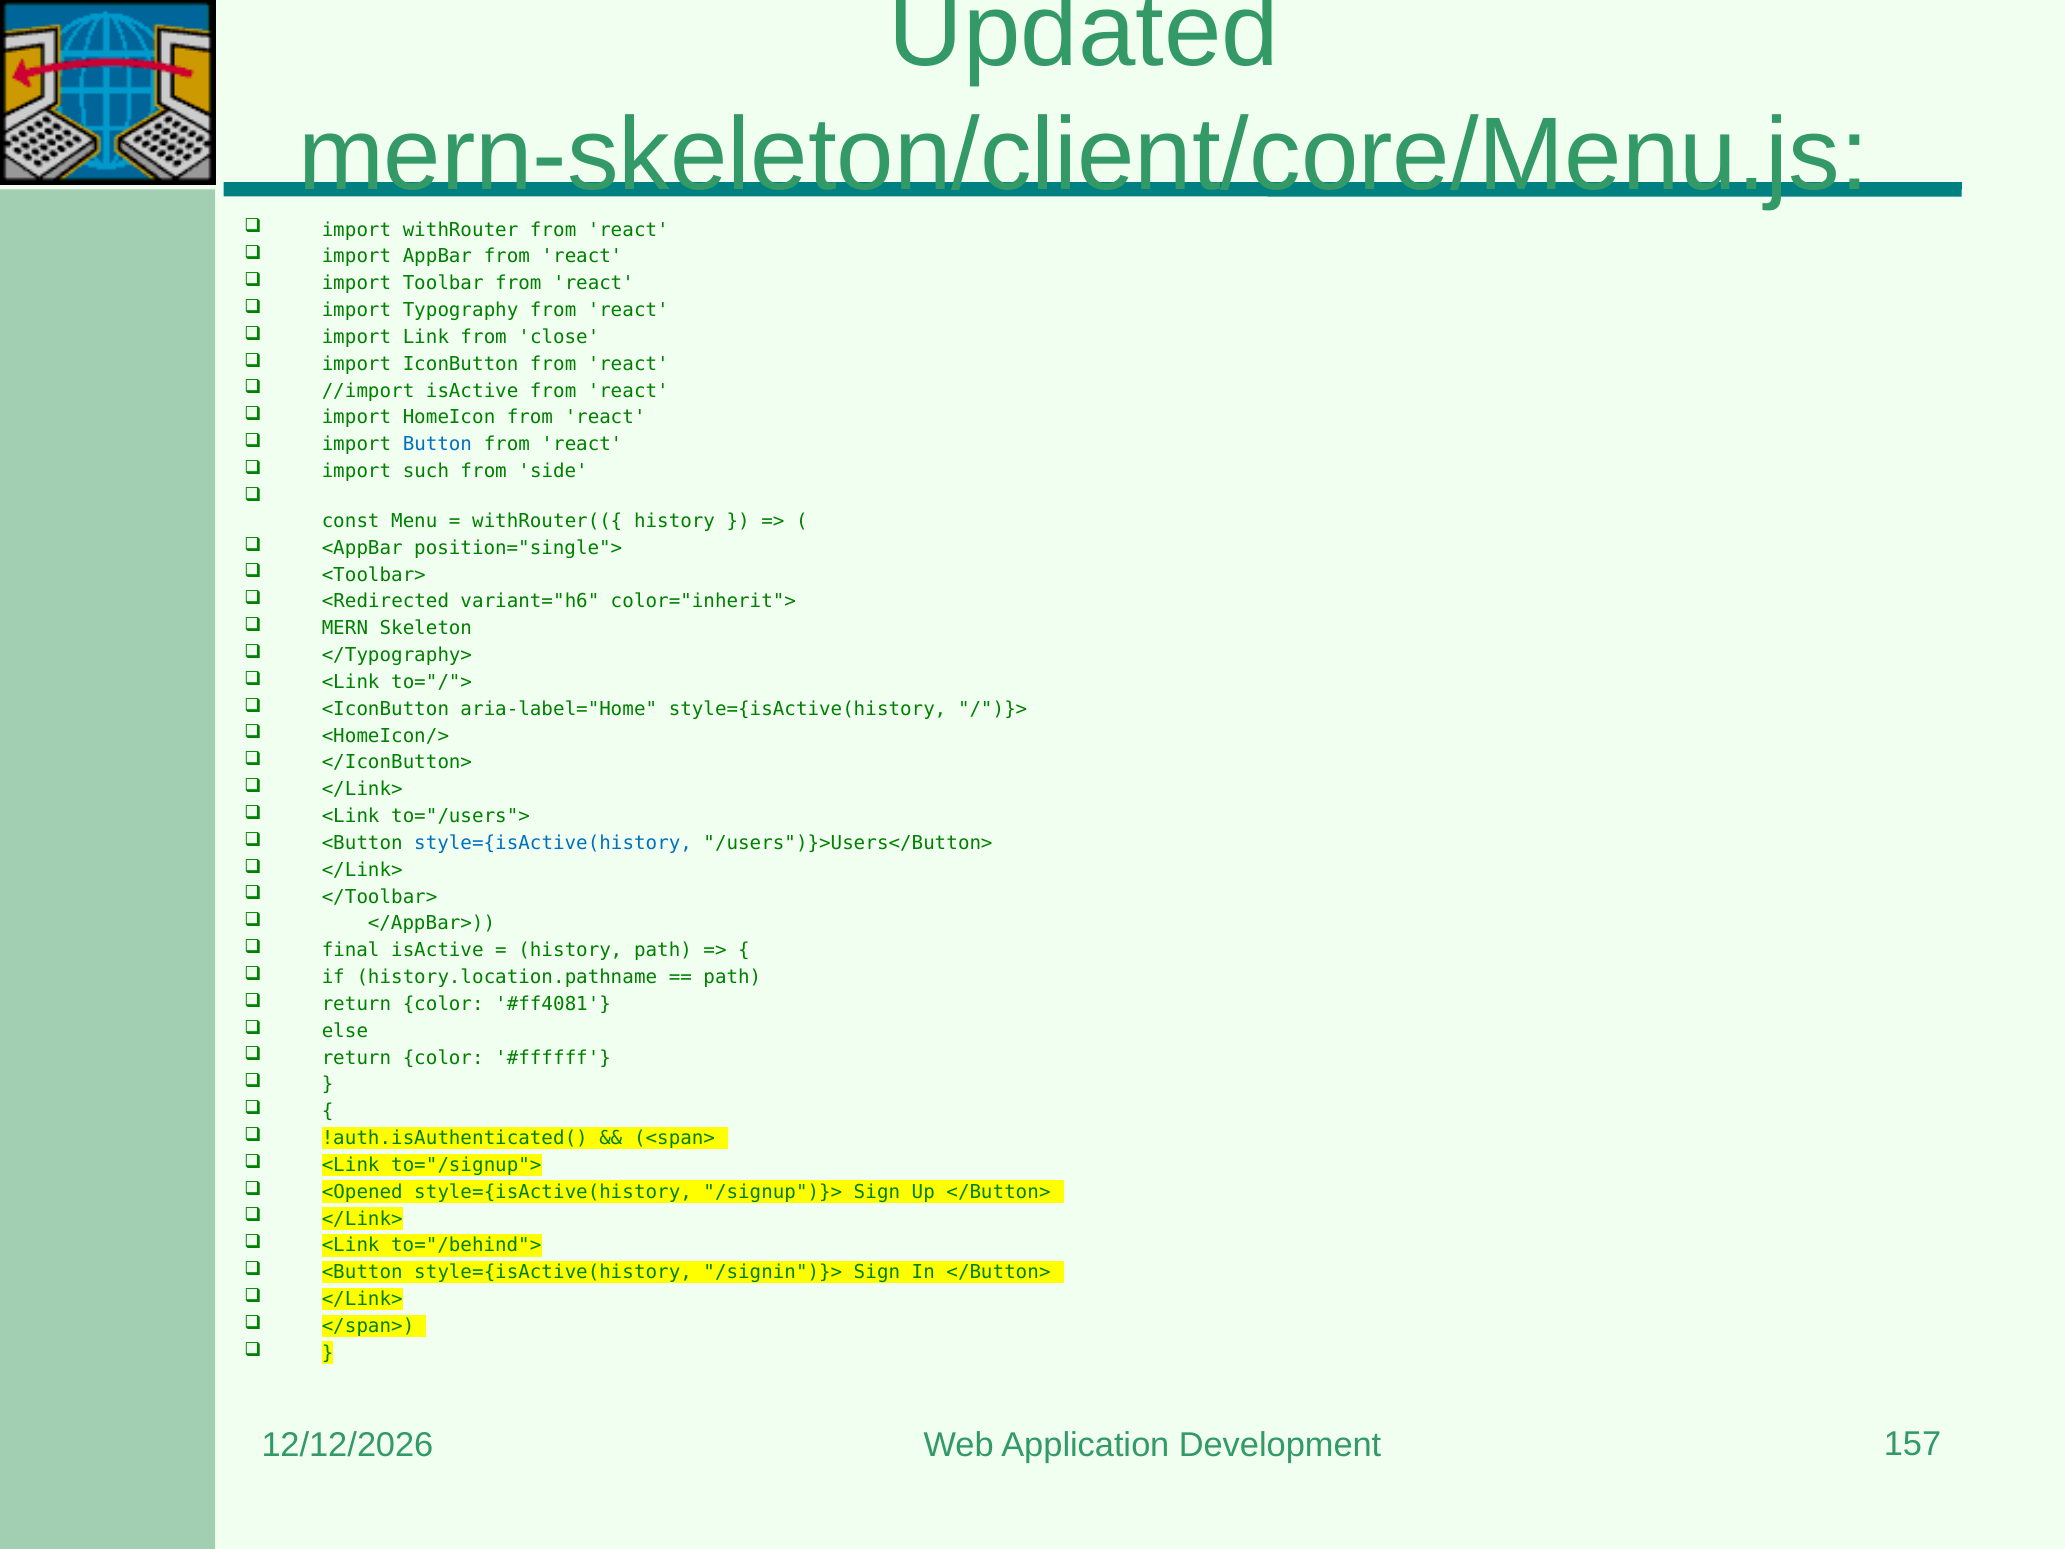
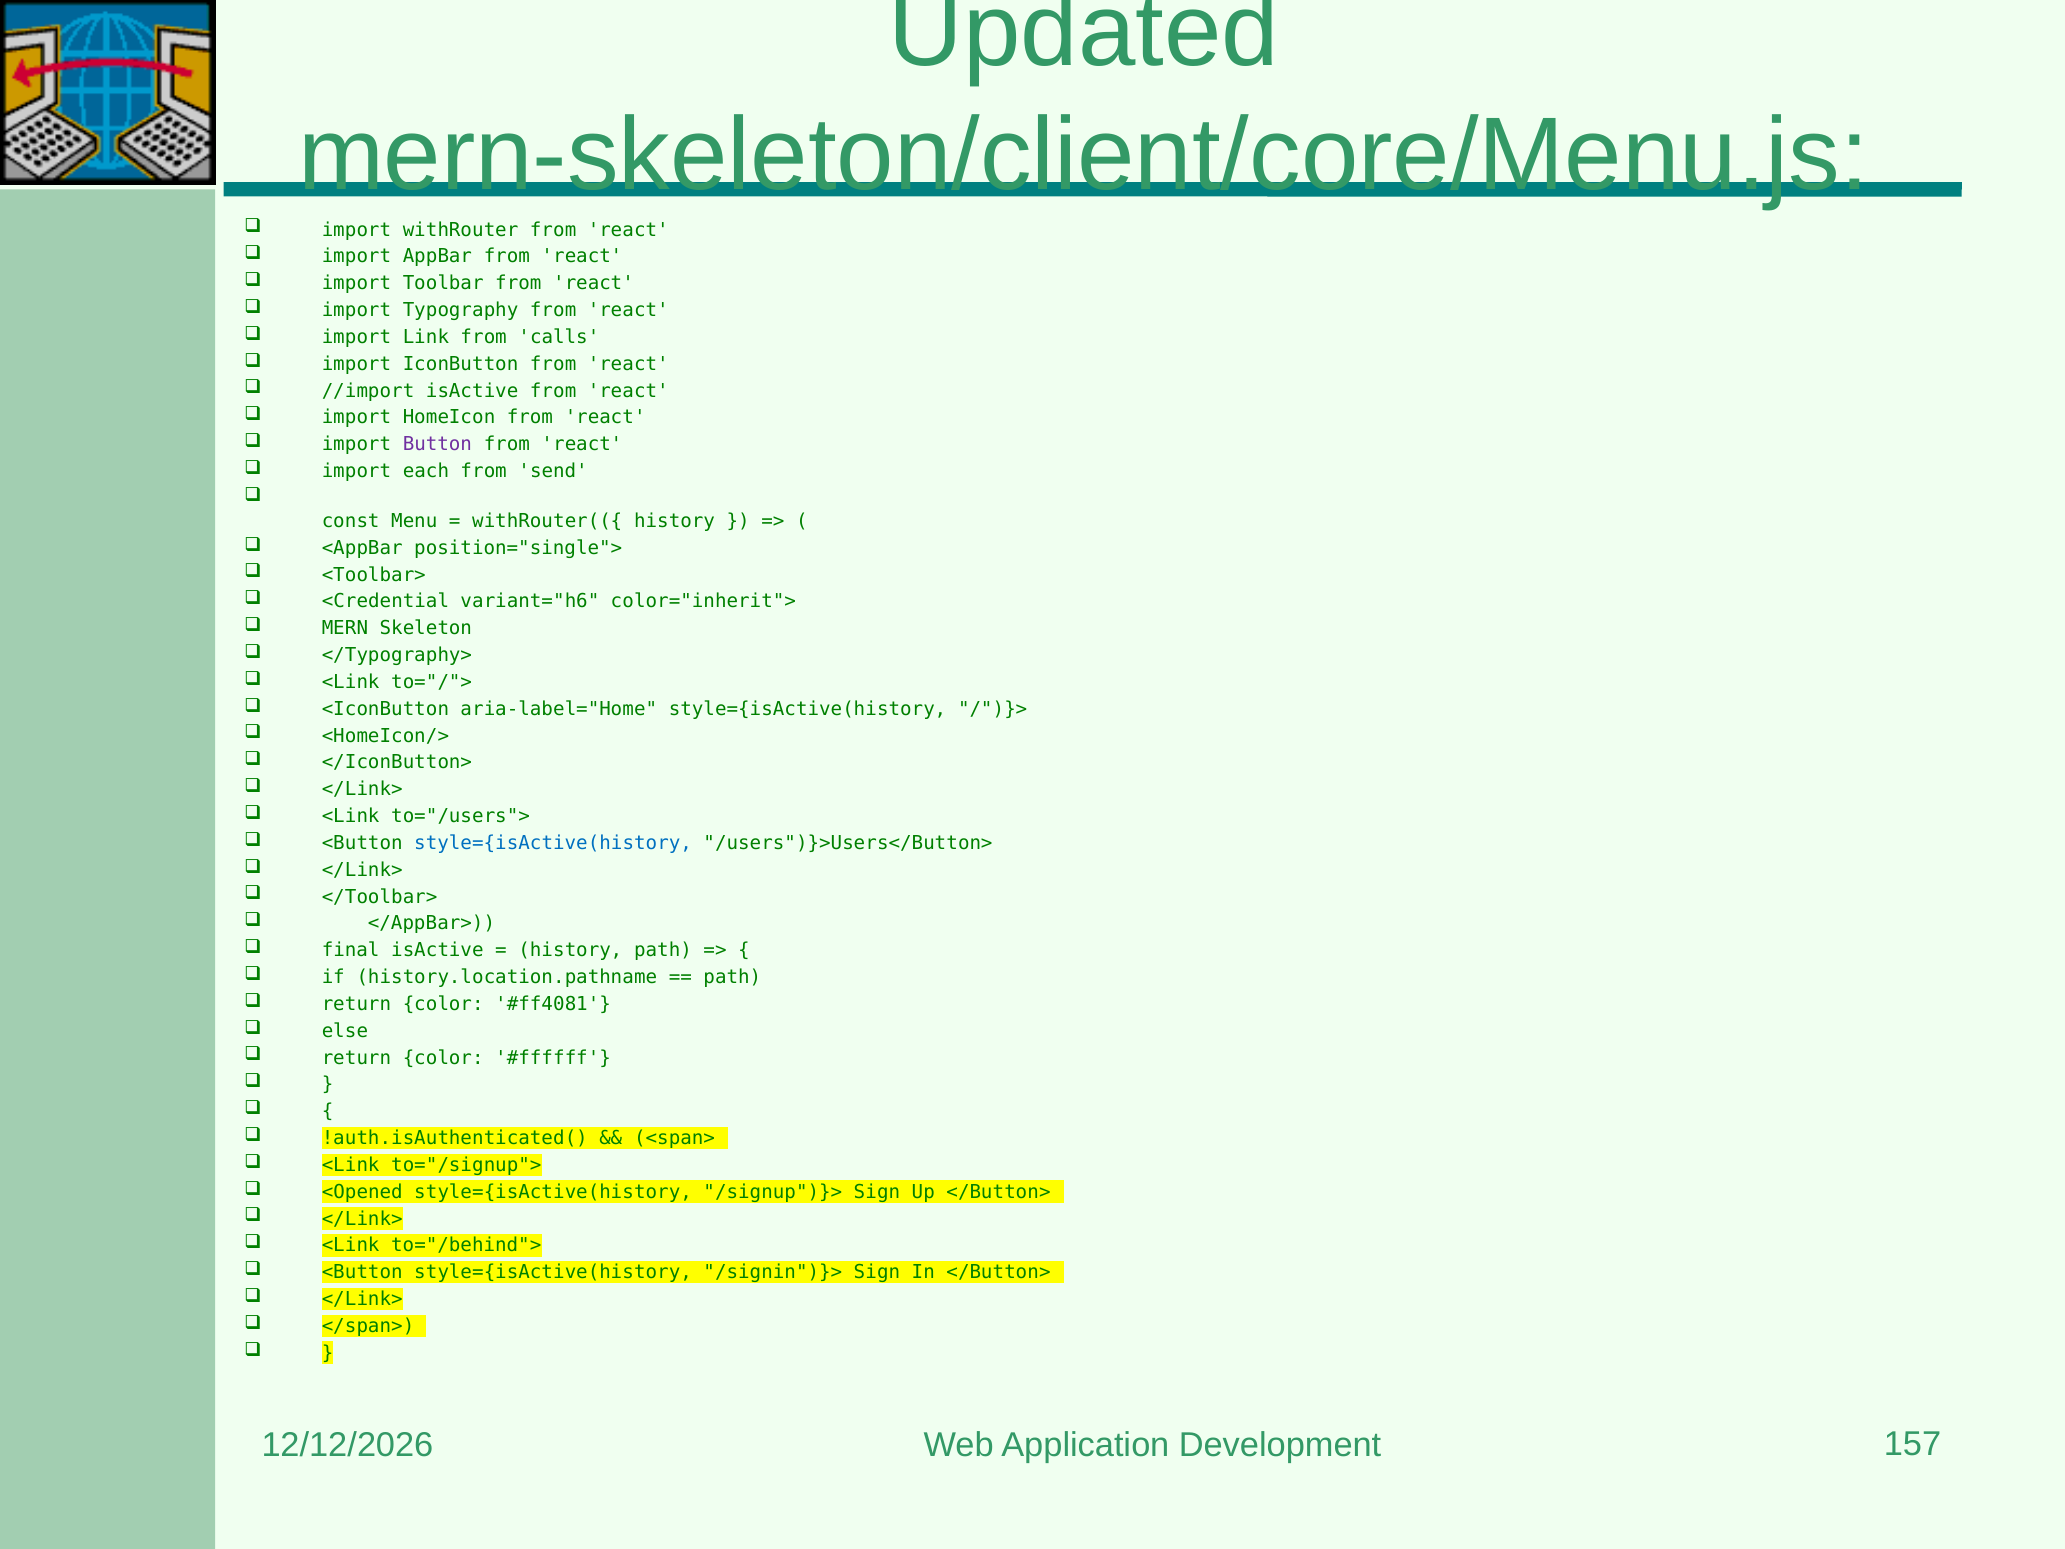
close: close -> calls
Button colour: blue -> purple
such: such -> each
side: side -> send
<Redirected: <Redirected -> <Credential
